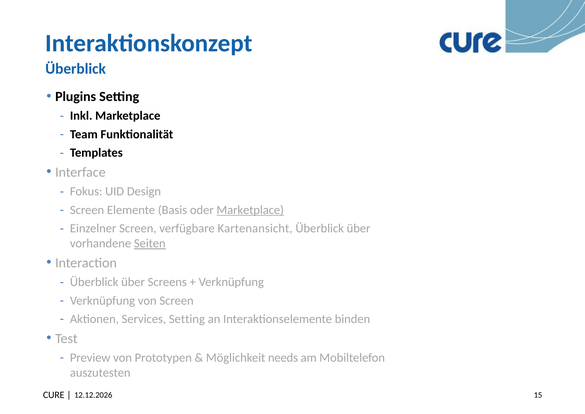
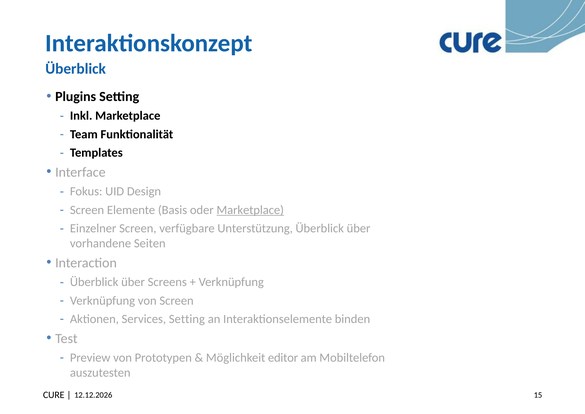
Kartenansicht: Kartenansicht -> Unterstützung
Seiten underline: present -> none
needs: needs -> editor
